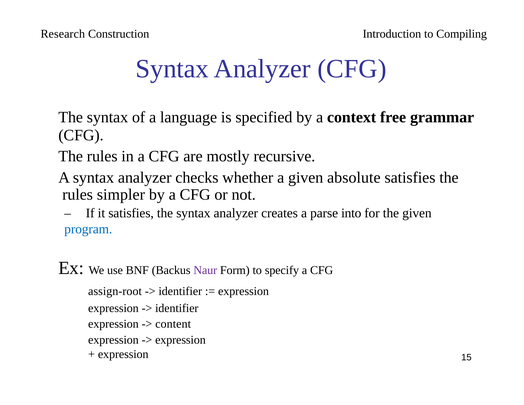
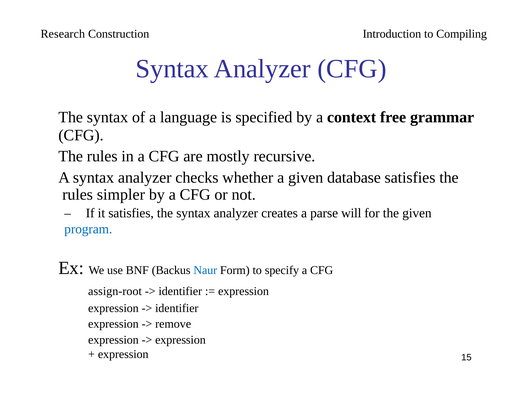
absolute: absolute -> database
into: into -> will
Naur colour: purple -> blue
content: content -> remove
